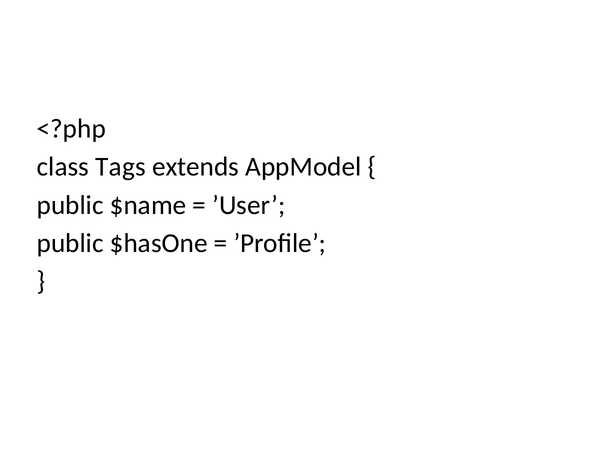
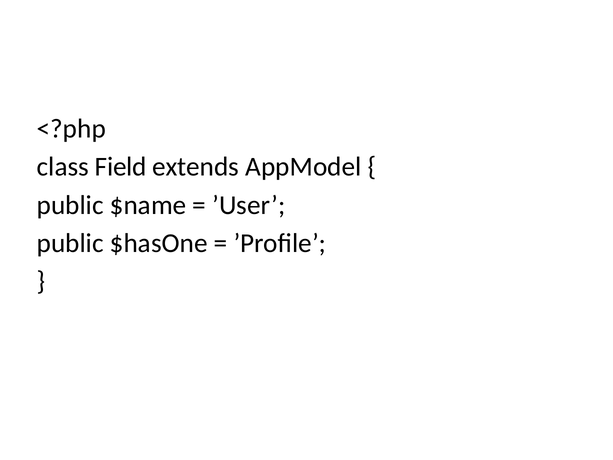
Tags: Tags -> Field
